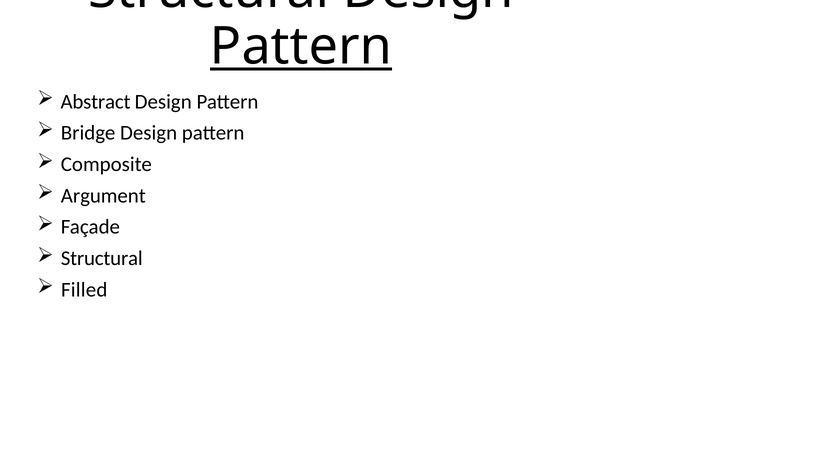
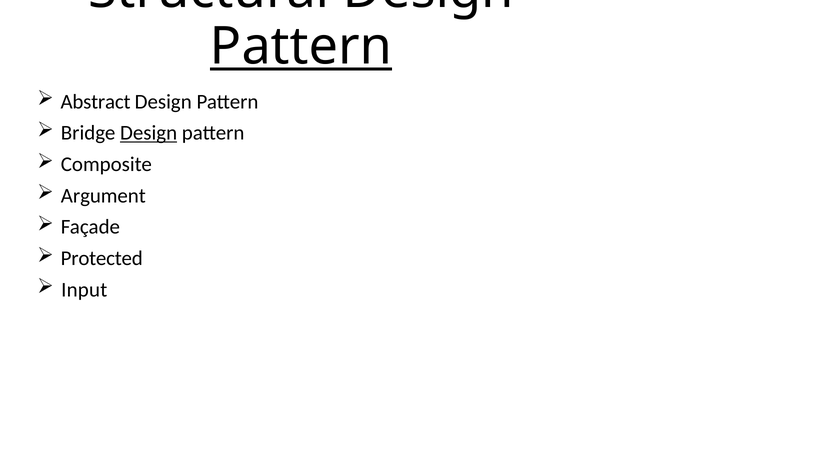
Design at (149, 133) underline: none -> present
Structural at (102, 258): Structural -> Protected
Filled: Filled -> Input
